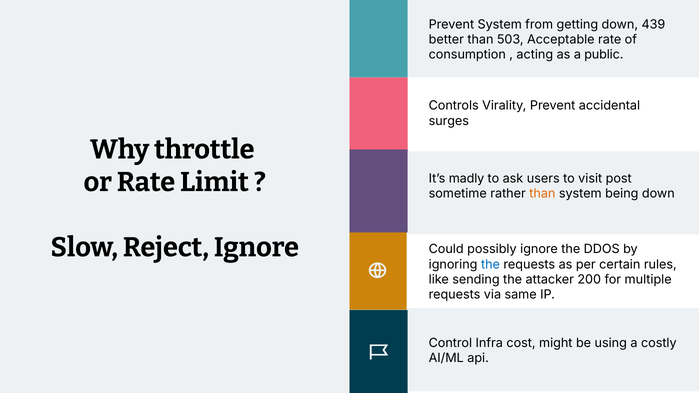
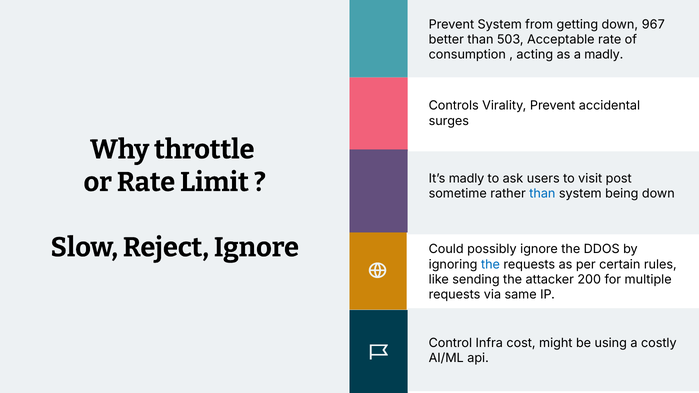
439: 439 -> 967
a public: public -> madly
than at (542, 194) colour: orange -> blue
